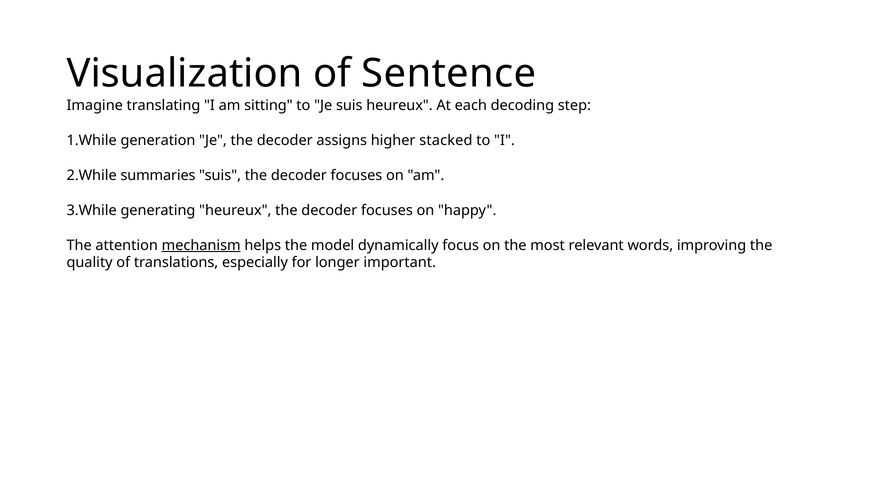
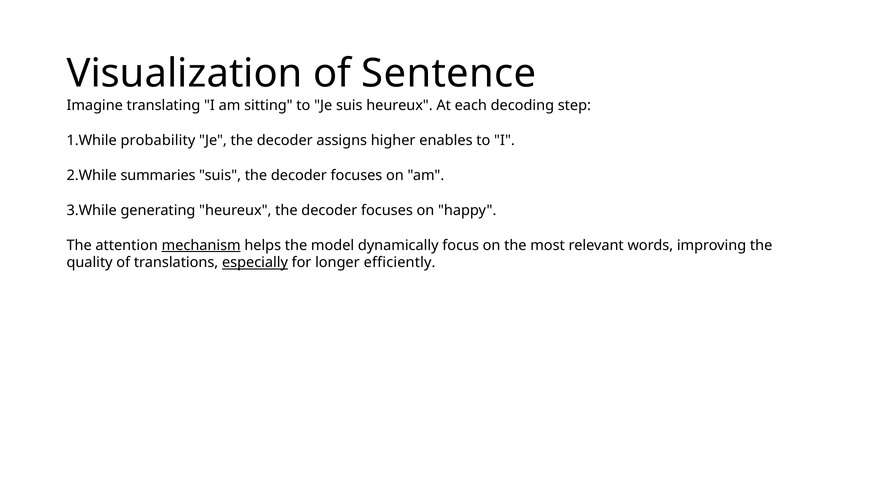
generation: generation -> probability
stacked: stacked -> enables
especially underline: none -> present
important: important -> efficiently
